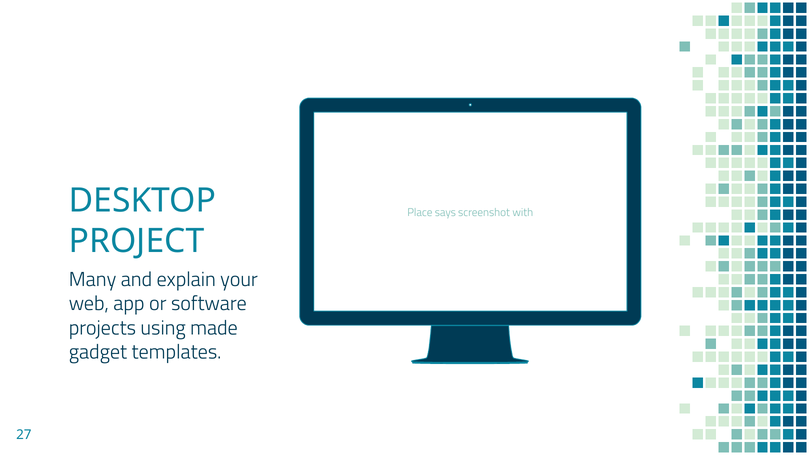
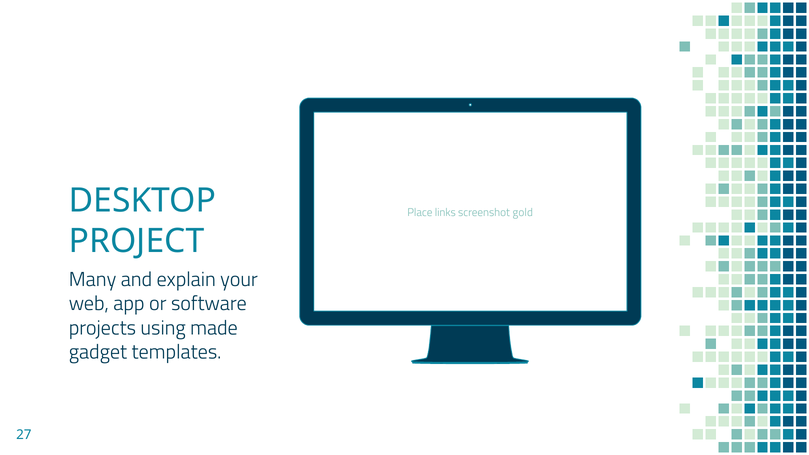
says: says -> links
with: with -> gold
